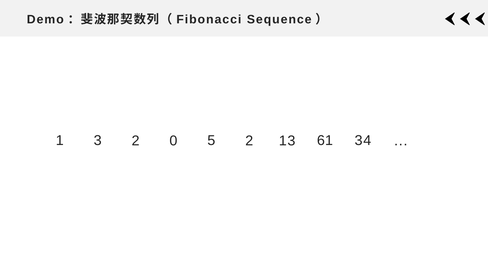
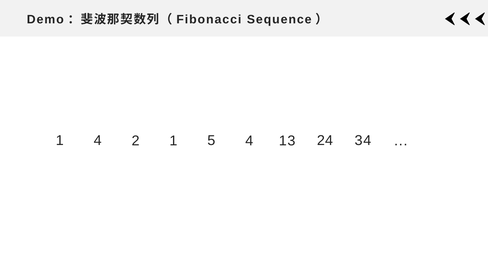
1 3: 3 -> 4
2 0: 0 -> 1
5 2: 2 -> 4
61: 61 -> 24
